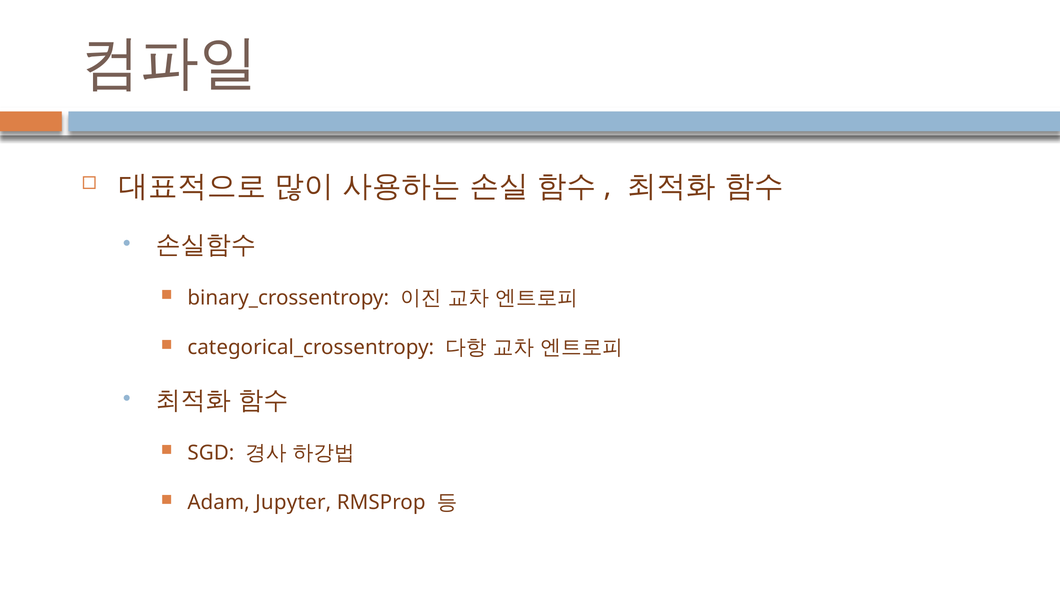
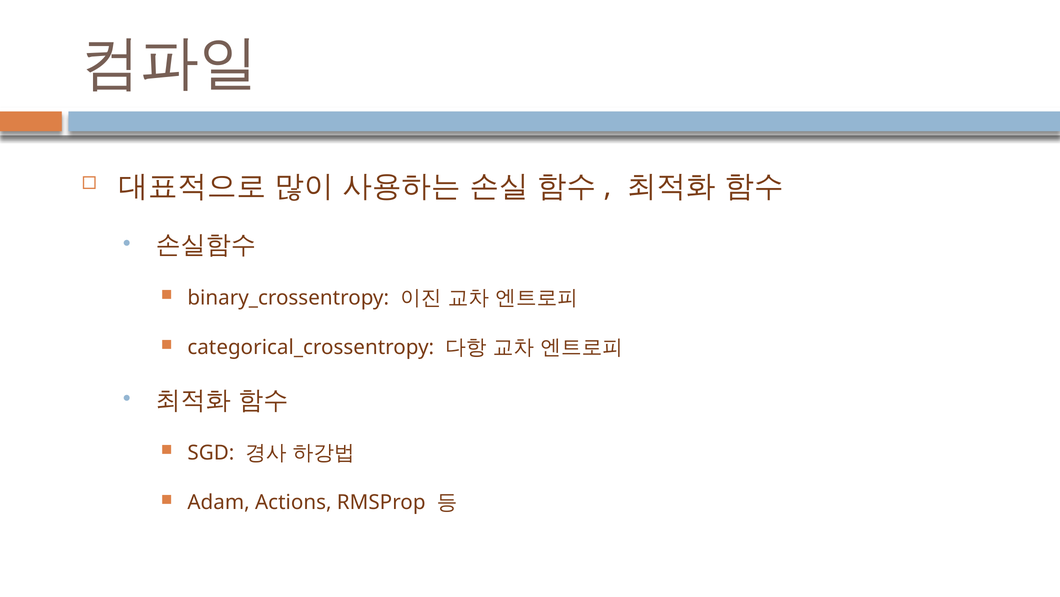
Jupyter: Jupyter -> Actions
